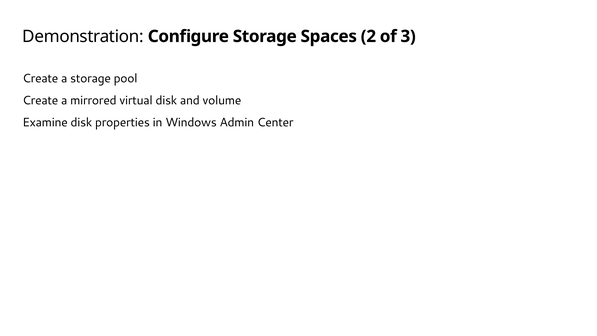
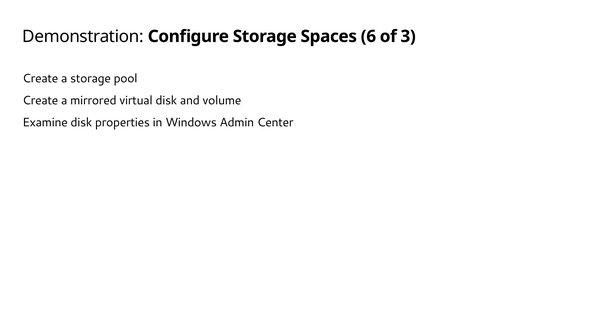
2: 2 -> 6
